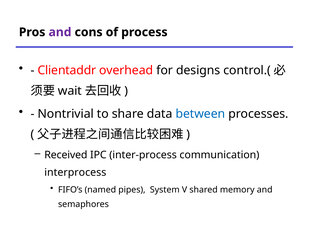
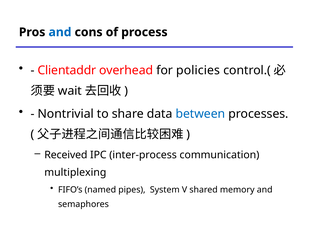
and at (60, 32) colour: purple -> blue
designs: designs -> policies
interprocess: interprocess -> multiplexing
